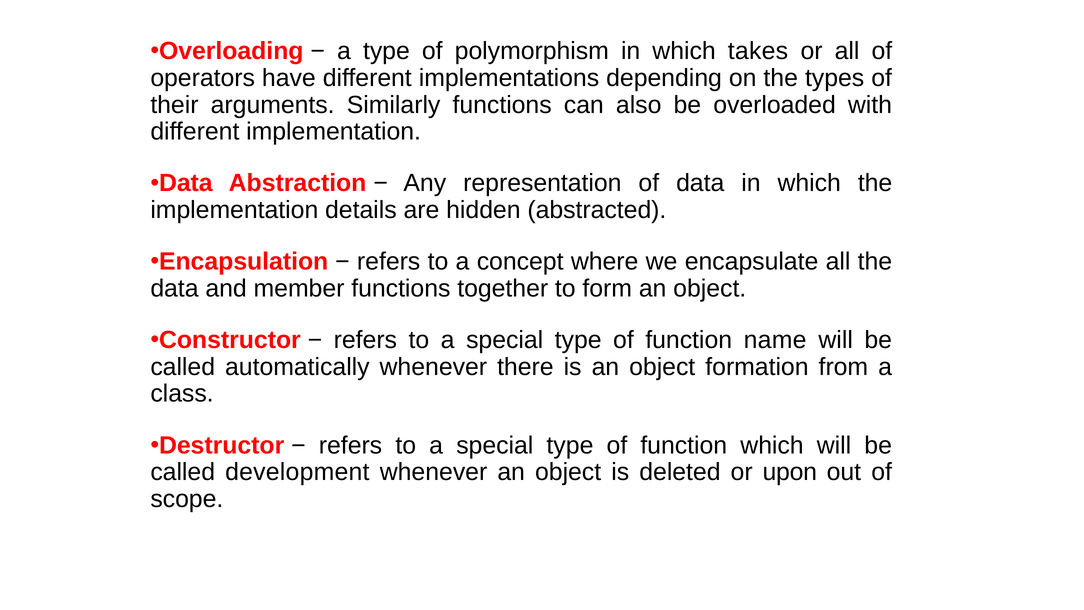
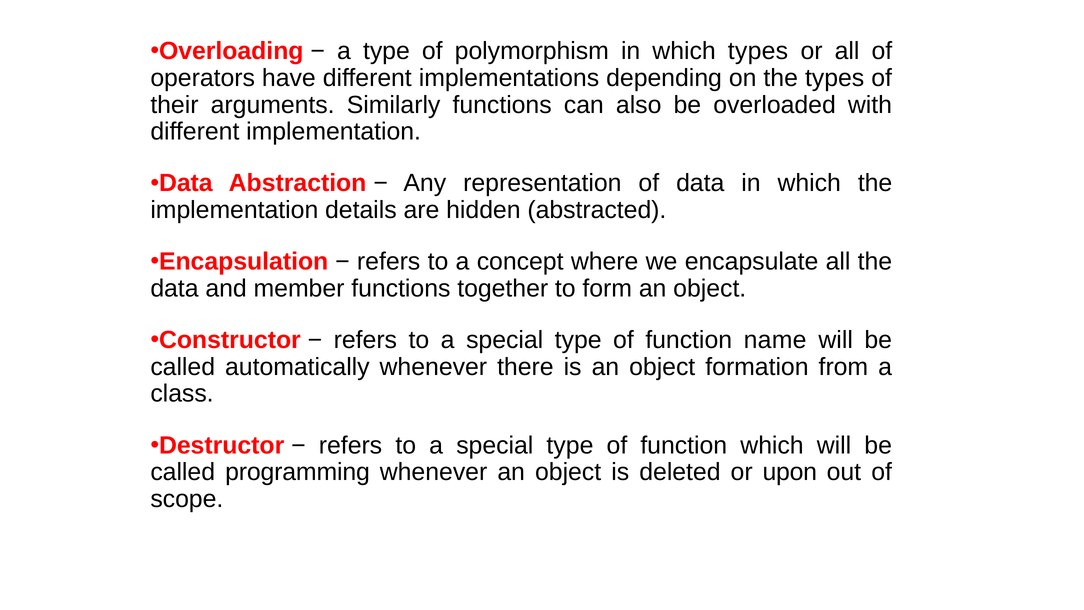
which takes: takes -> types
development: development -> programming
